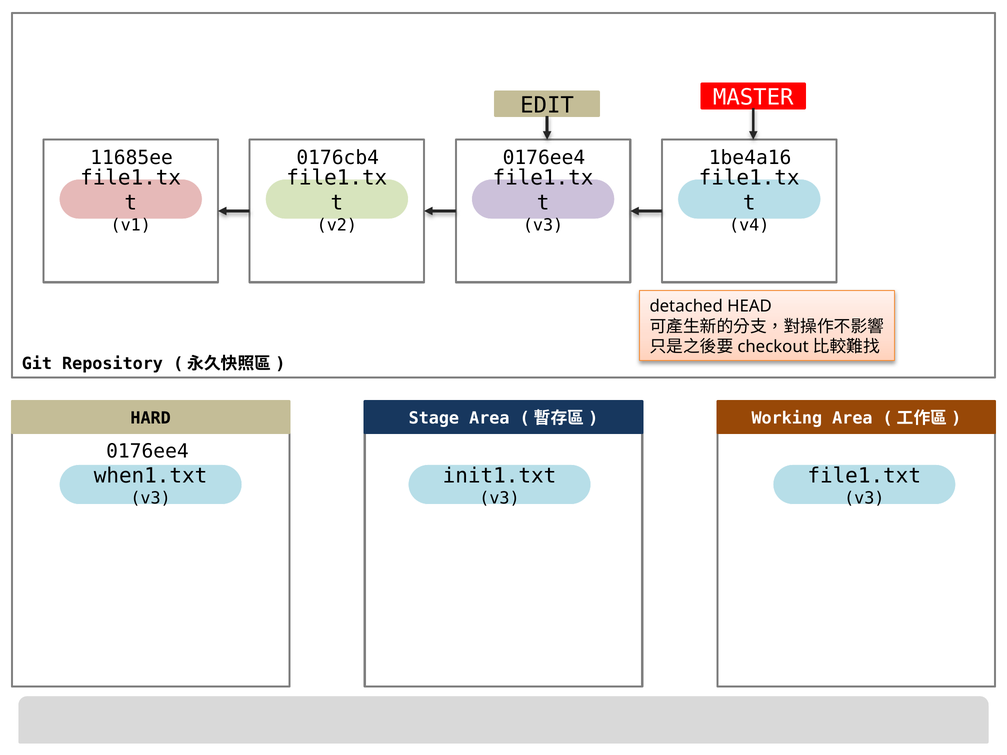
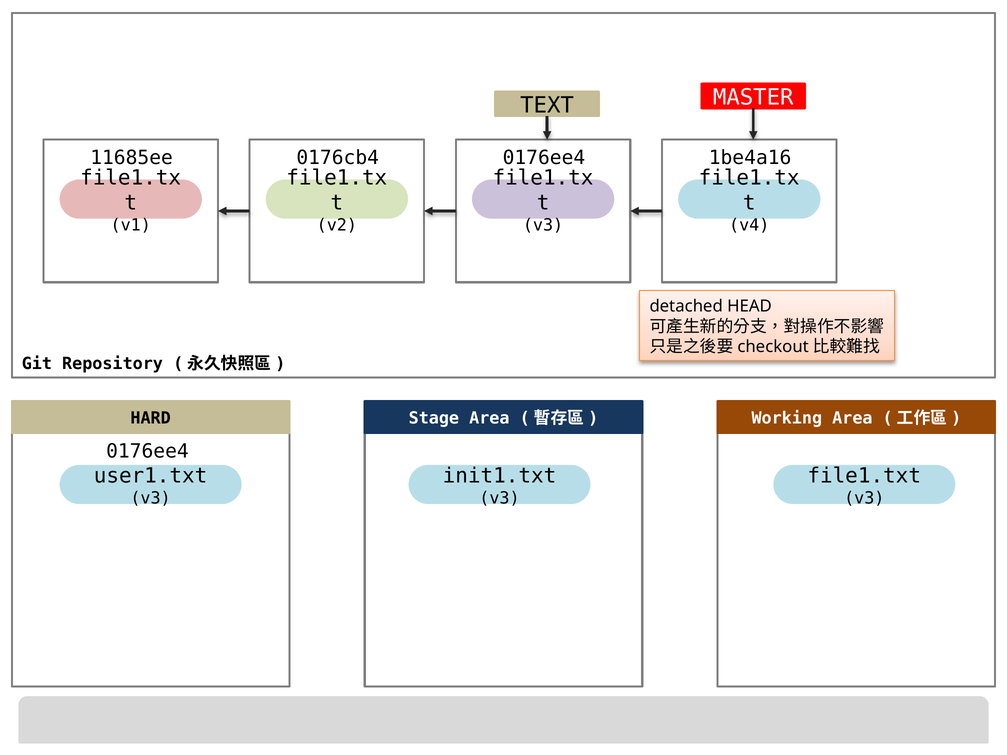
EDIT: EDIT -> TEXT
when1.txt: when1.txt -> user1.txt
